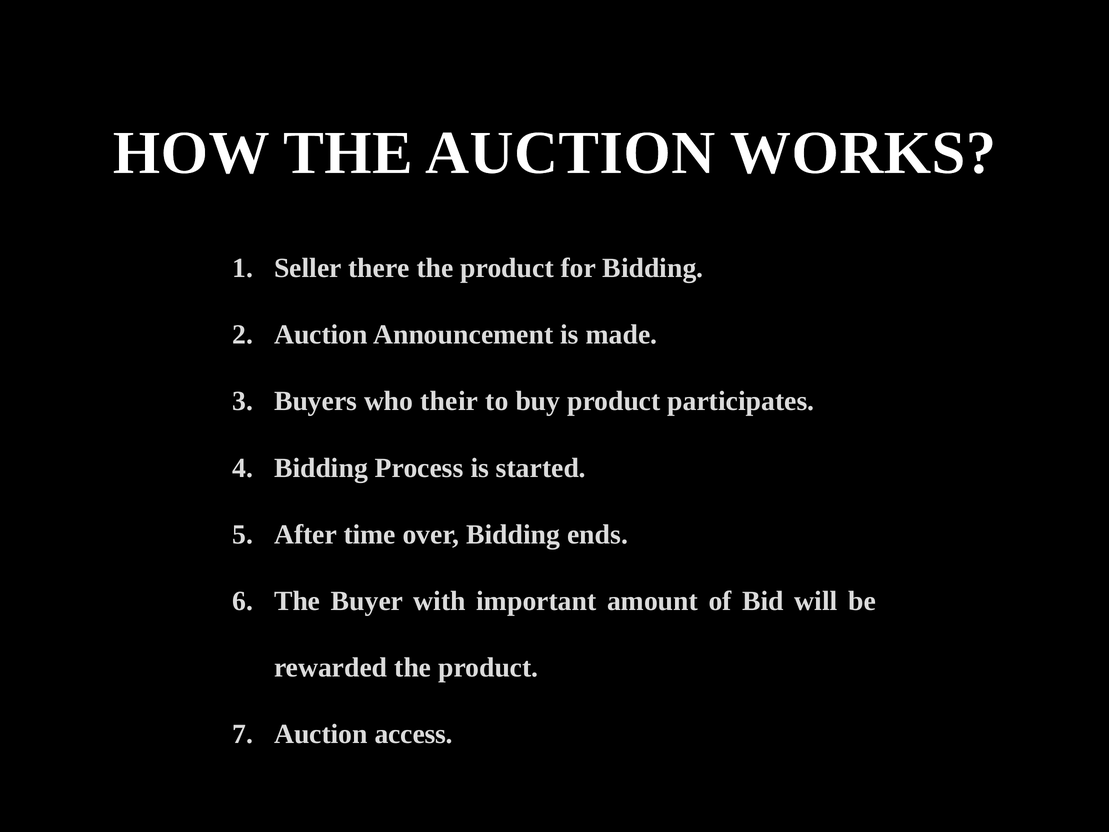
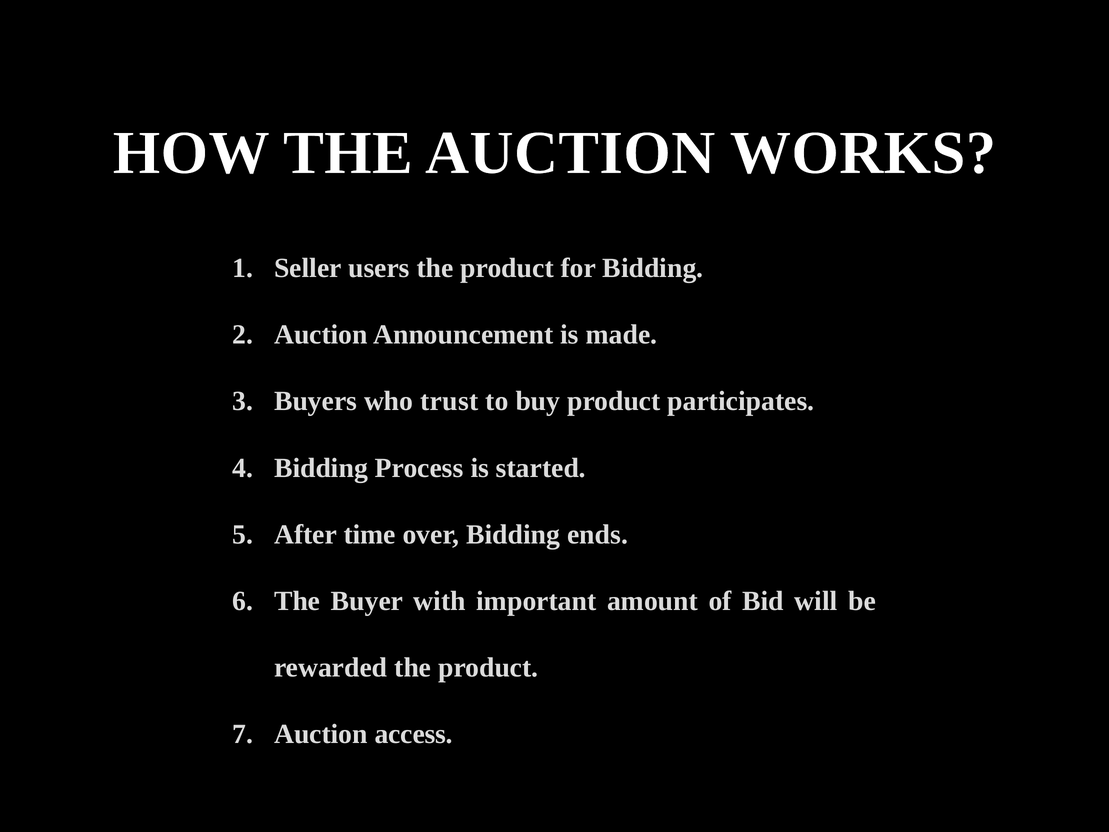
there: there -> users
their: their -> trust
